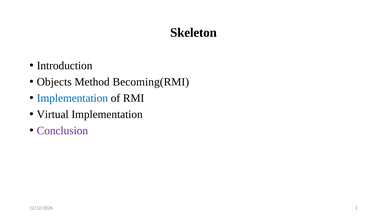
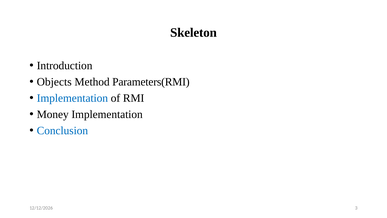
Becoming(RMI: Becoming(RMI -> Parameters(RMI
Virtual: Virtual -> Money
Conclusion colour: purple -> blue
